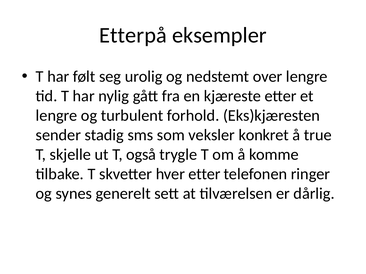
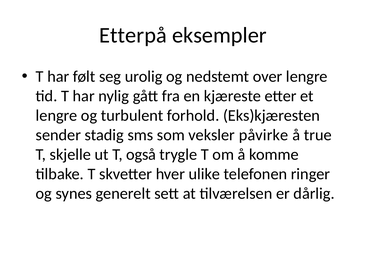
konkret: konkret -> påvirke
hver etter: etter -> ulike
